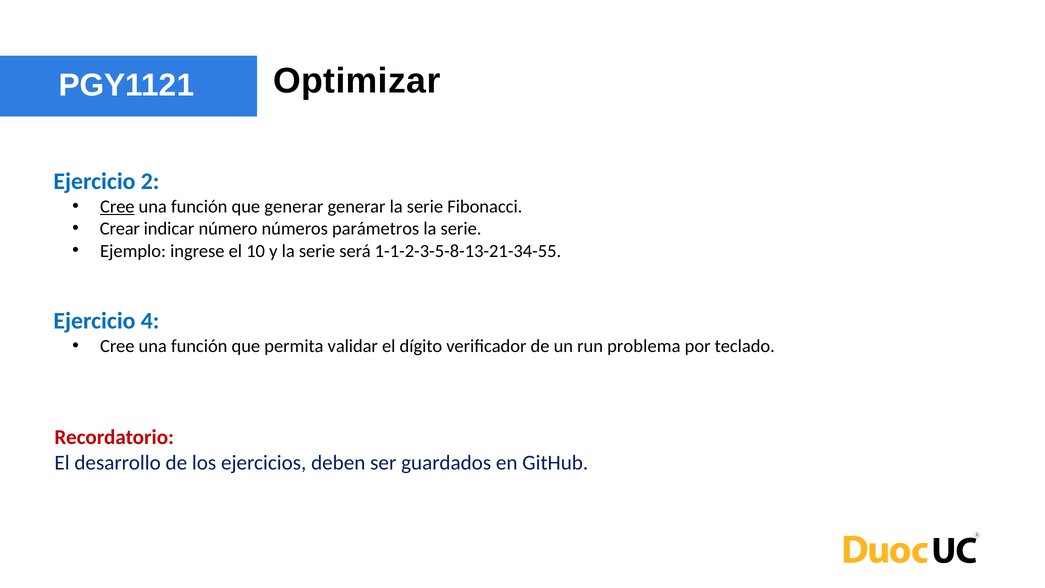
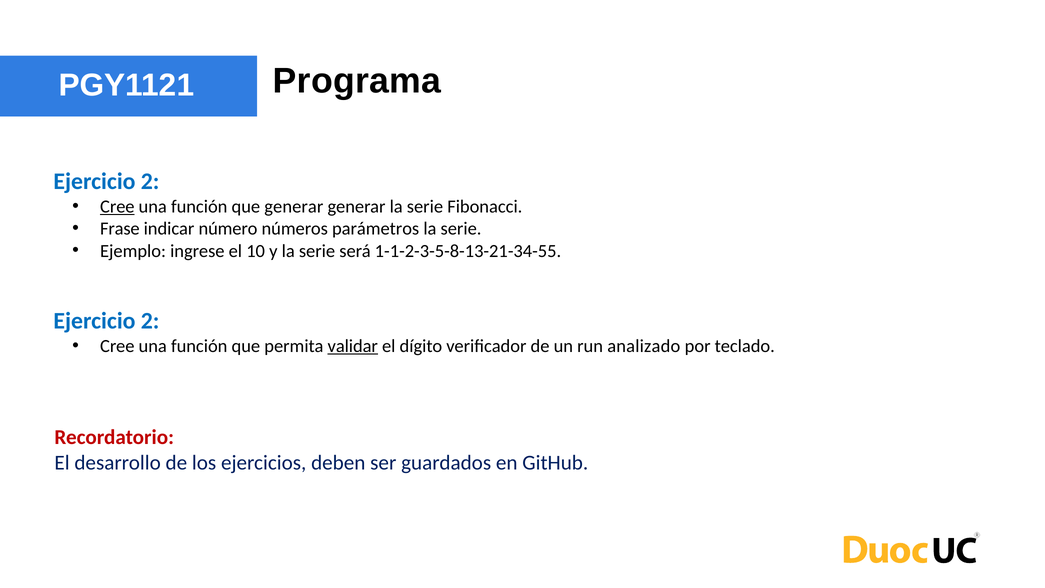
Optimizar: Optimizar -> Programa
Crear: Crear -> Frase
4 at (150, 321): 4 -> 2
validar underline: none -> present
problema: problema -> analizado
